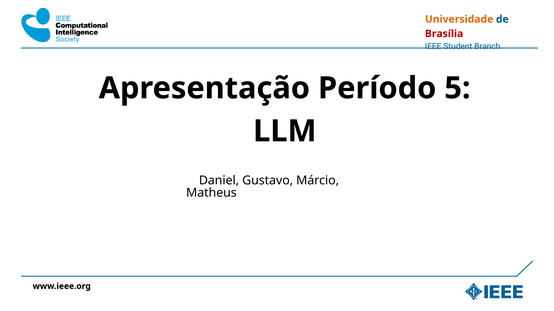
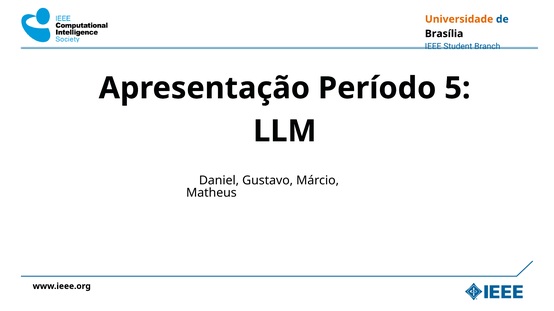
Brasília colour: red -> black
